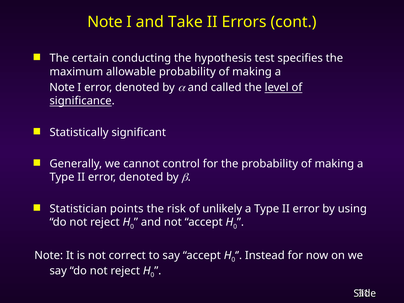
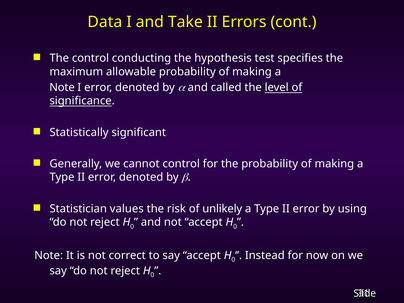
Note at (105, 22): Note -> Data
The certain: certain -> control
points: points -> values
